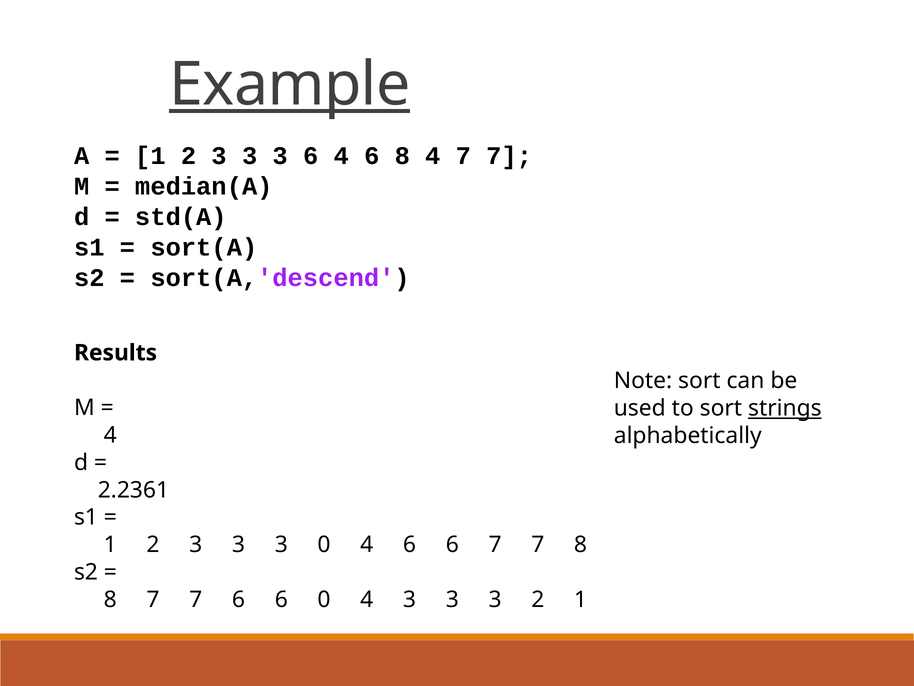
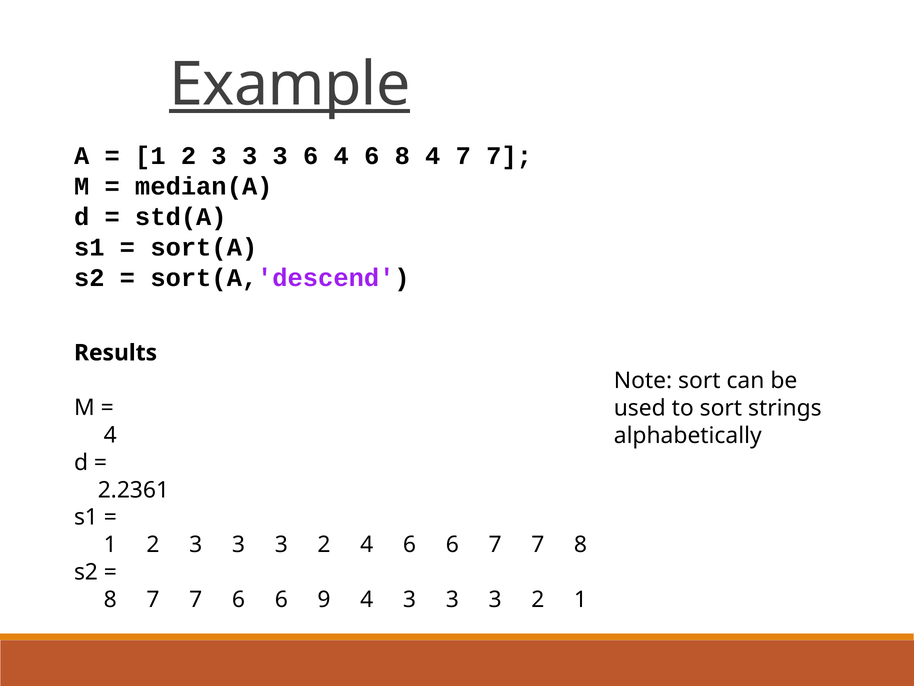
strings underline: present -> none
0 at (324, 544): 0 -> 2
6 0: 0 -> 9
